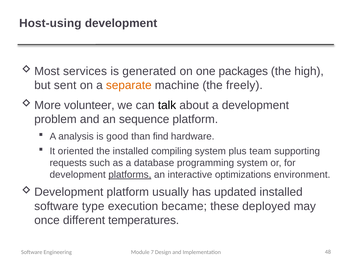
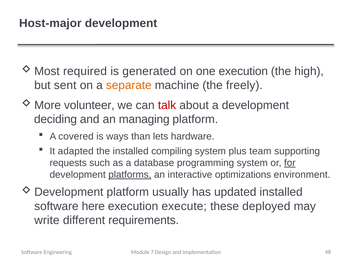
Host-using: Host-using -> Host-major
services: services -> required
one packages: packages -> execution
talk colour: black -> red
problem: problem -> deciding
sequence: sequence -> managing
analysis: analysis -> covered
good: good -> ways
find: find -> lets
oriented: oriented -> adapted
for underline: none -> present
type: type -> here
became: became -> execute
once: once -> write
temperatures: temperatures -> requirements
